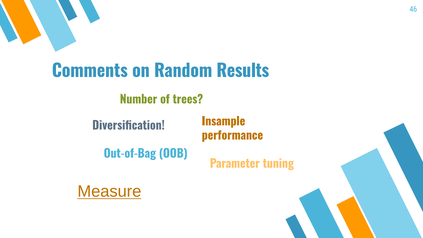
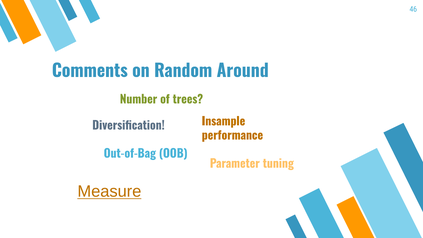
Results: Results -> Around
